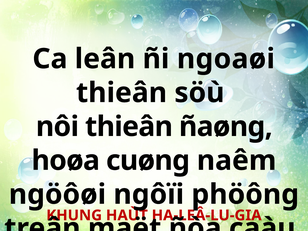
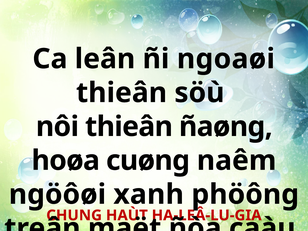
ngôïi: ngôïi -> xanh
KHUNG: KHUNG -> CHUNG
